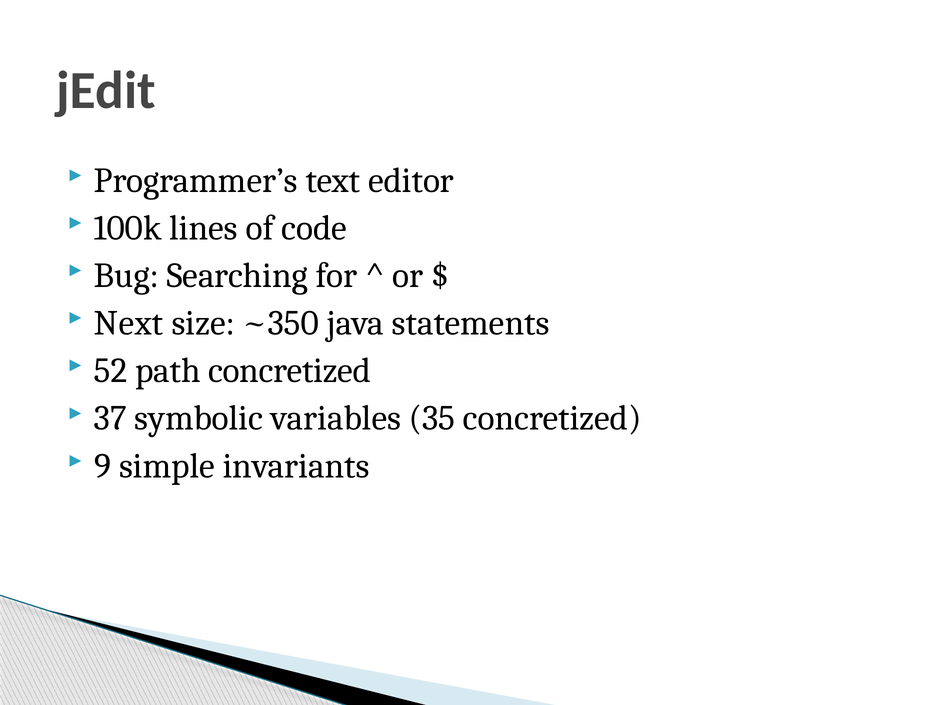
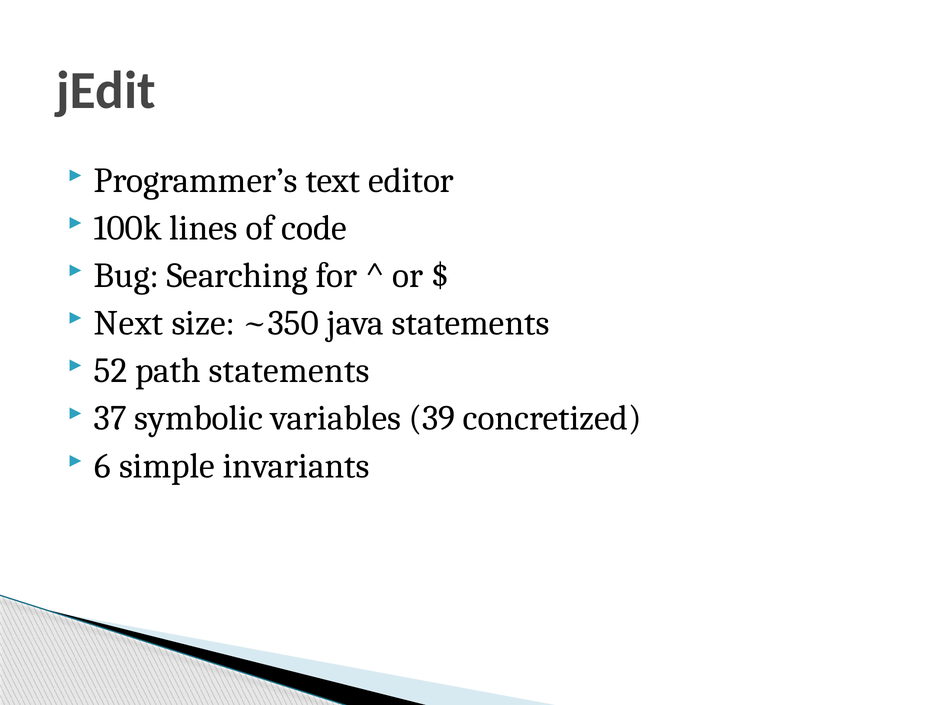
path concretized: concretized -> statements
35: 35 -> 39
9: 9 -> 6
